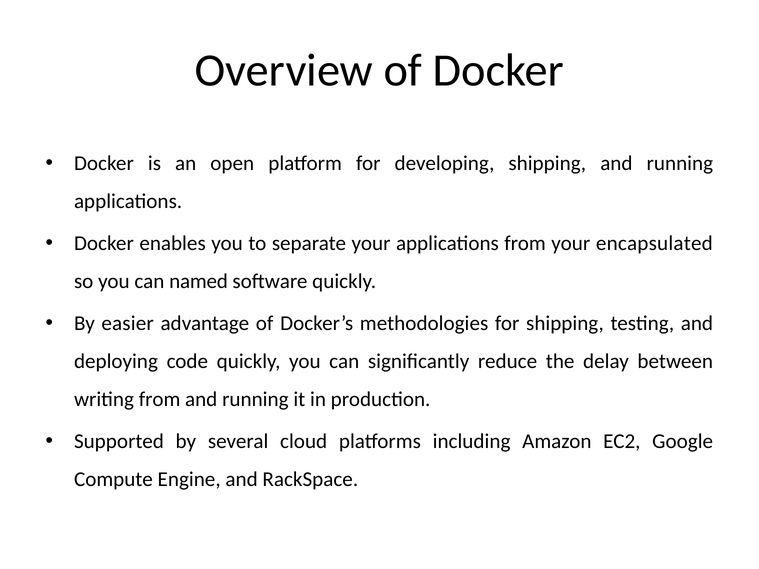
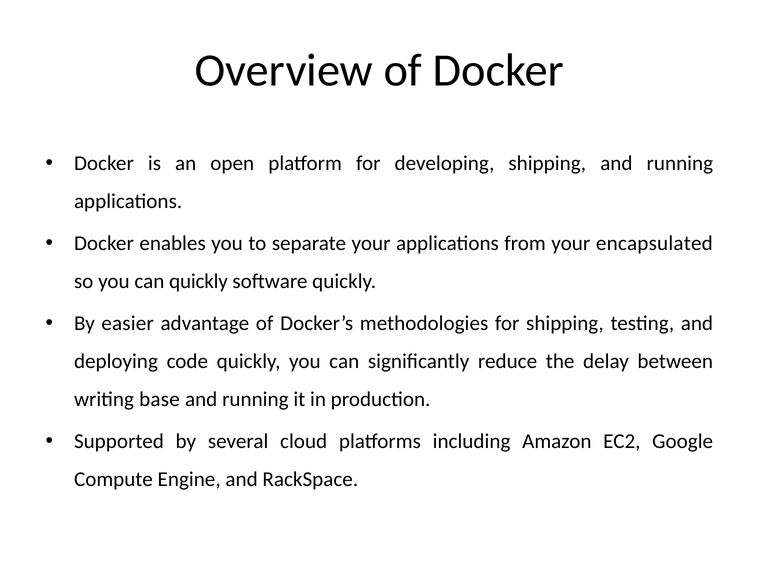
can named: named -> quickly
writing from: from -> base
